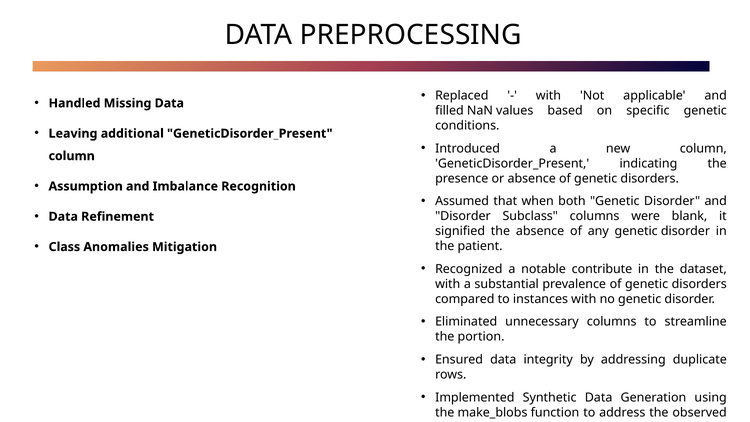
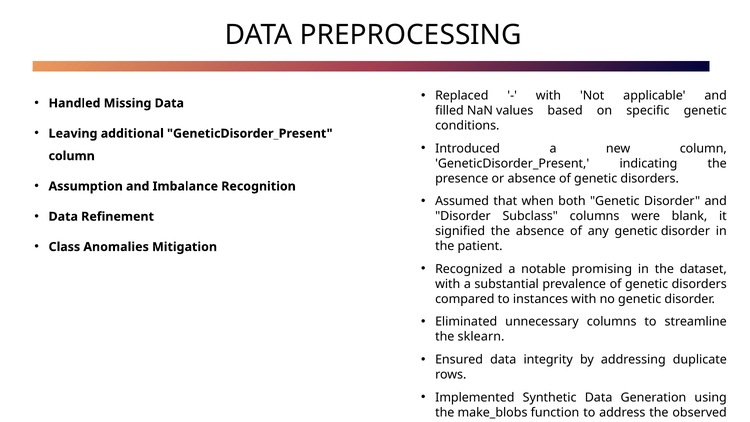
contribute: contribute -> promising
portion: portion -> sklearn
